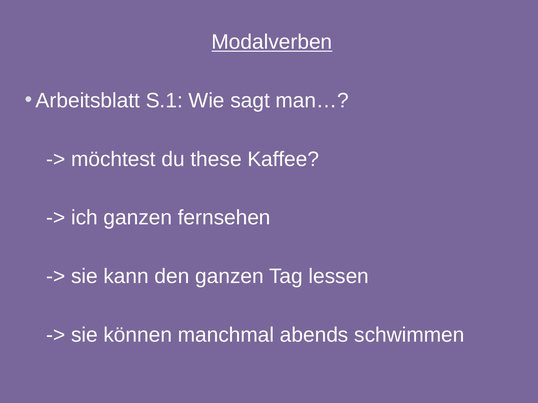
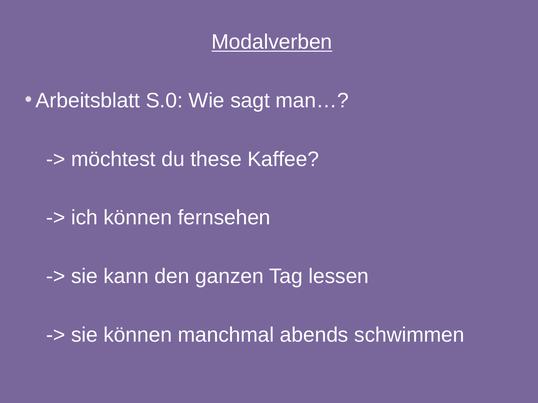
S.1: S.1 -> S.0
ich ganzen: ganzen -> können
